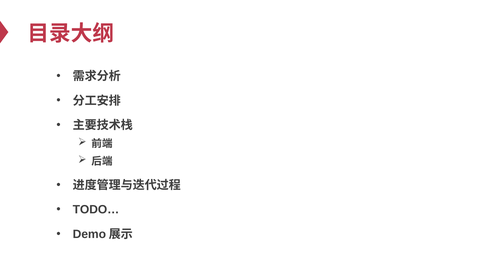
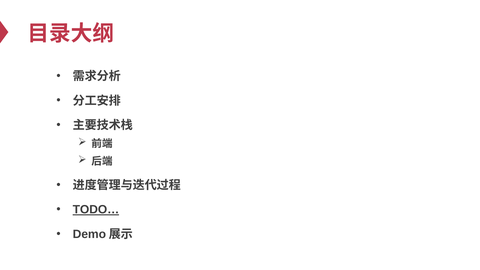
TODO… underline: none -> present
